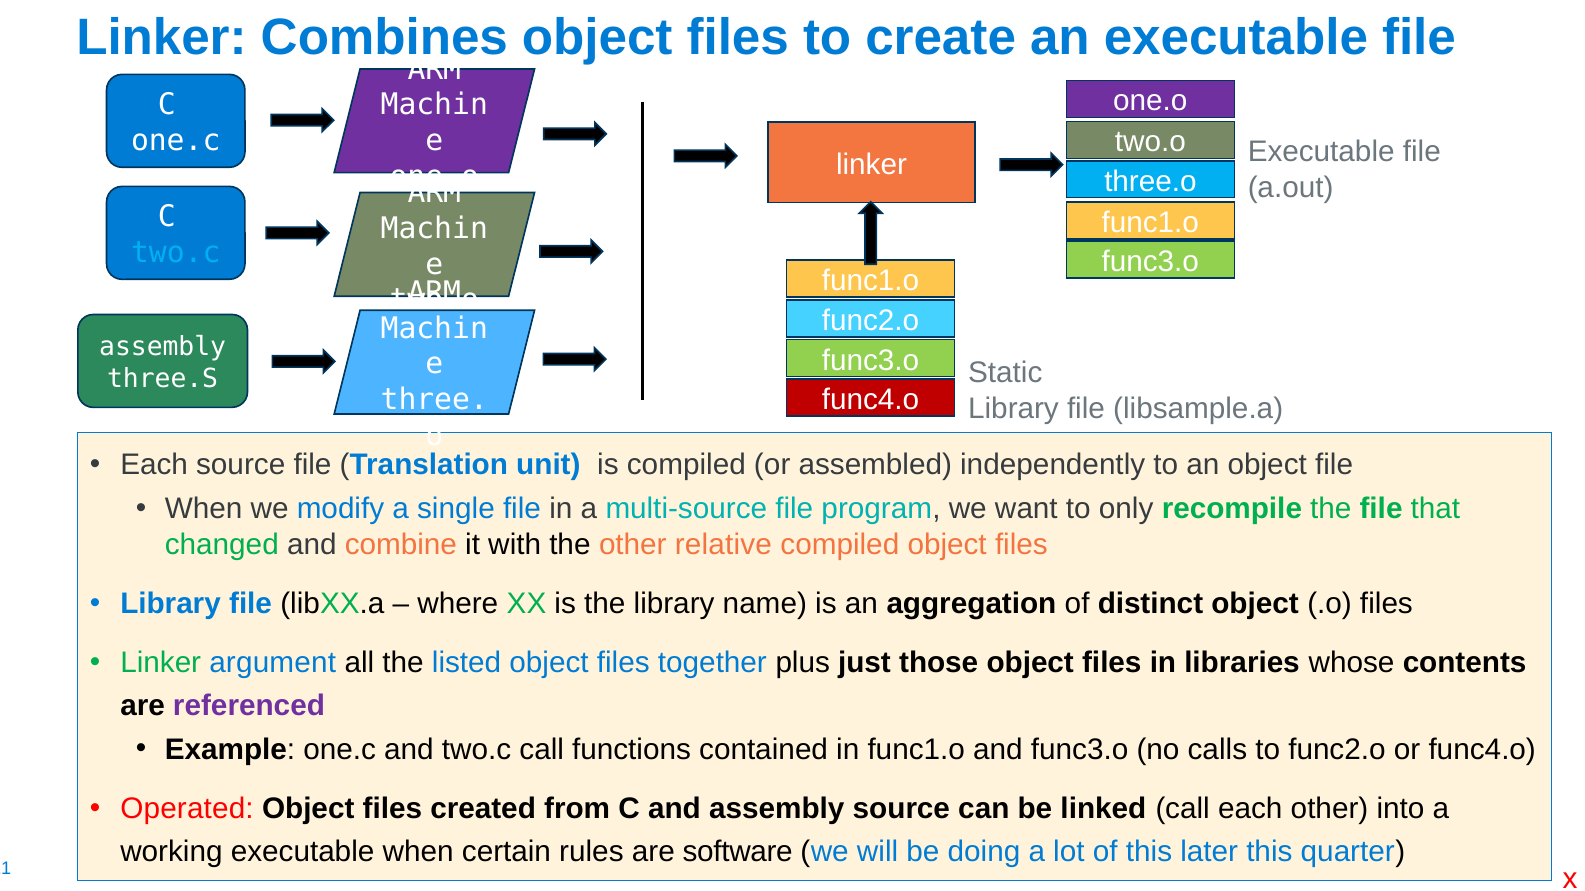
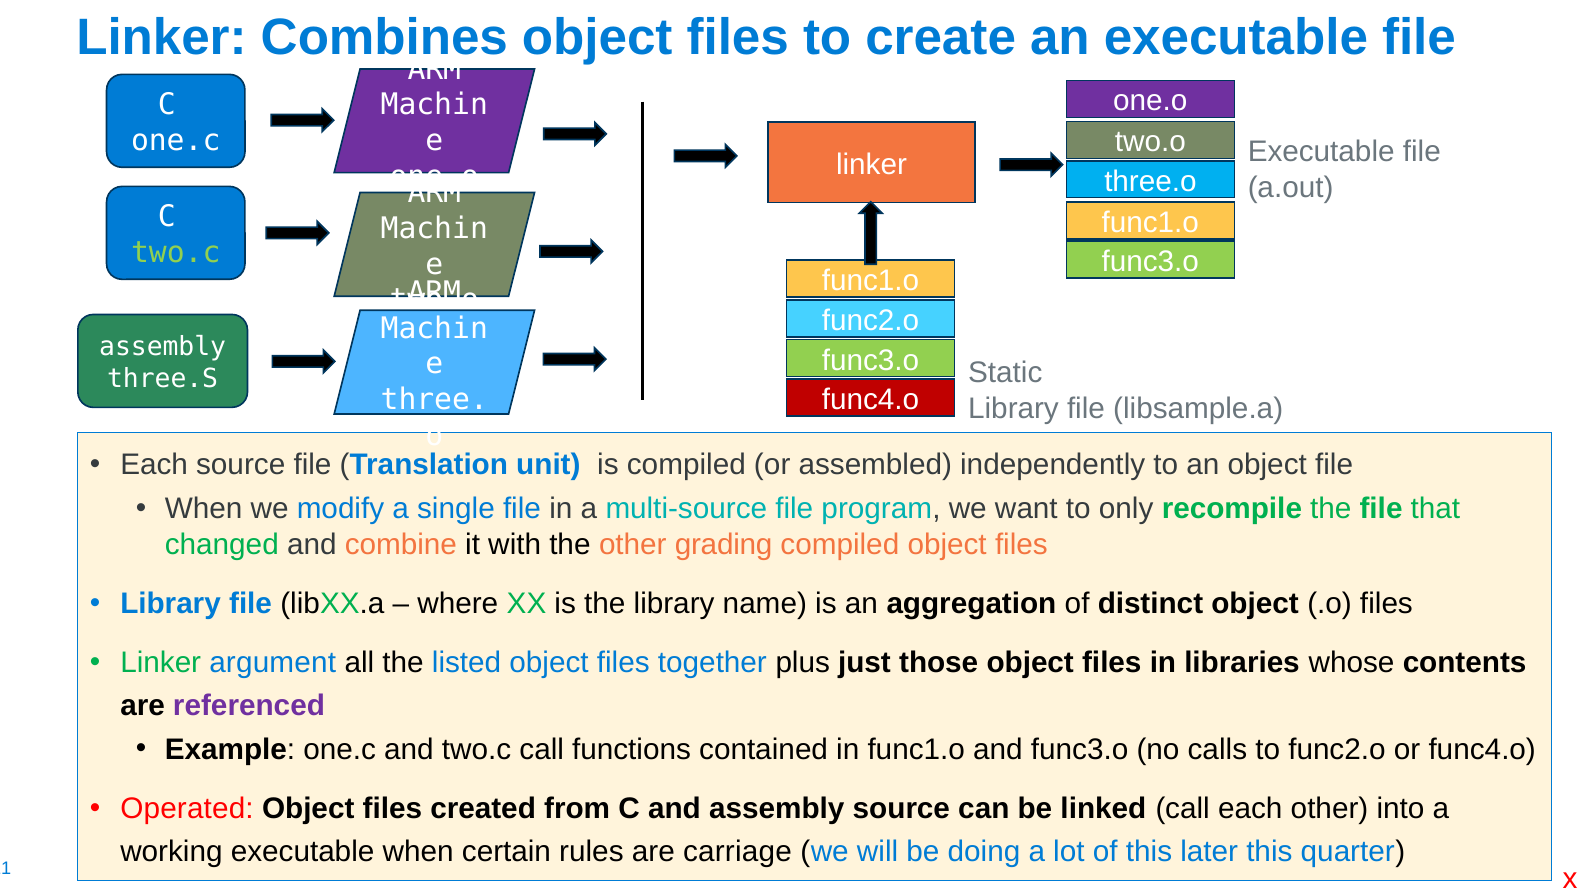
two.c at (176, 253) colour: light blue -> light green
relative: relative -> grading
software: software -> carriage
